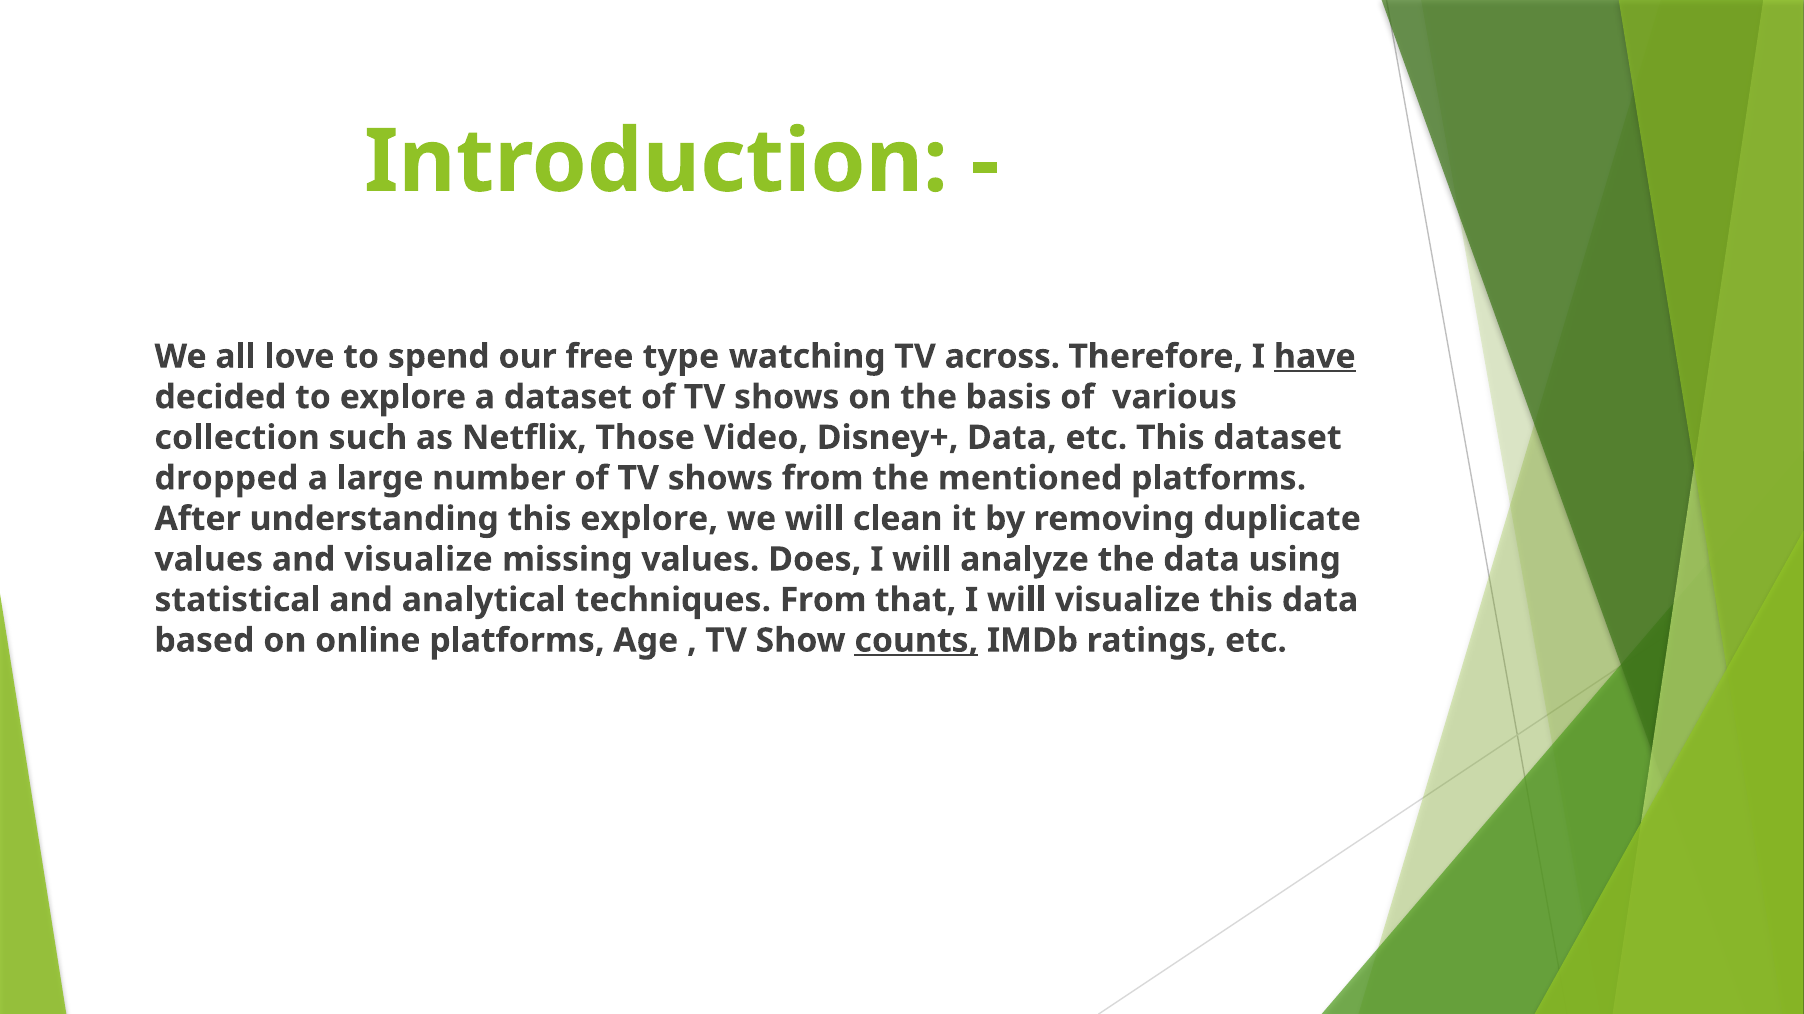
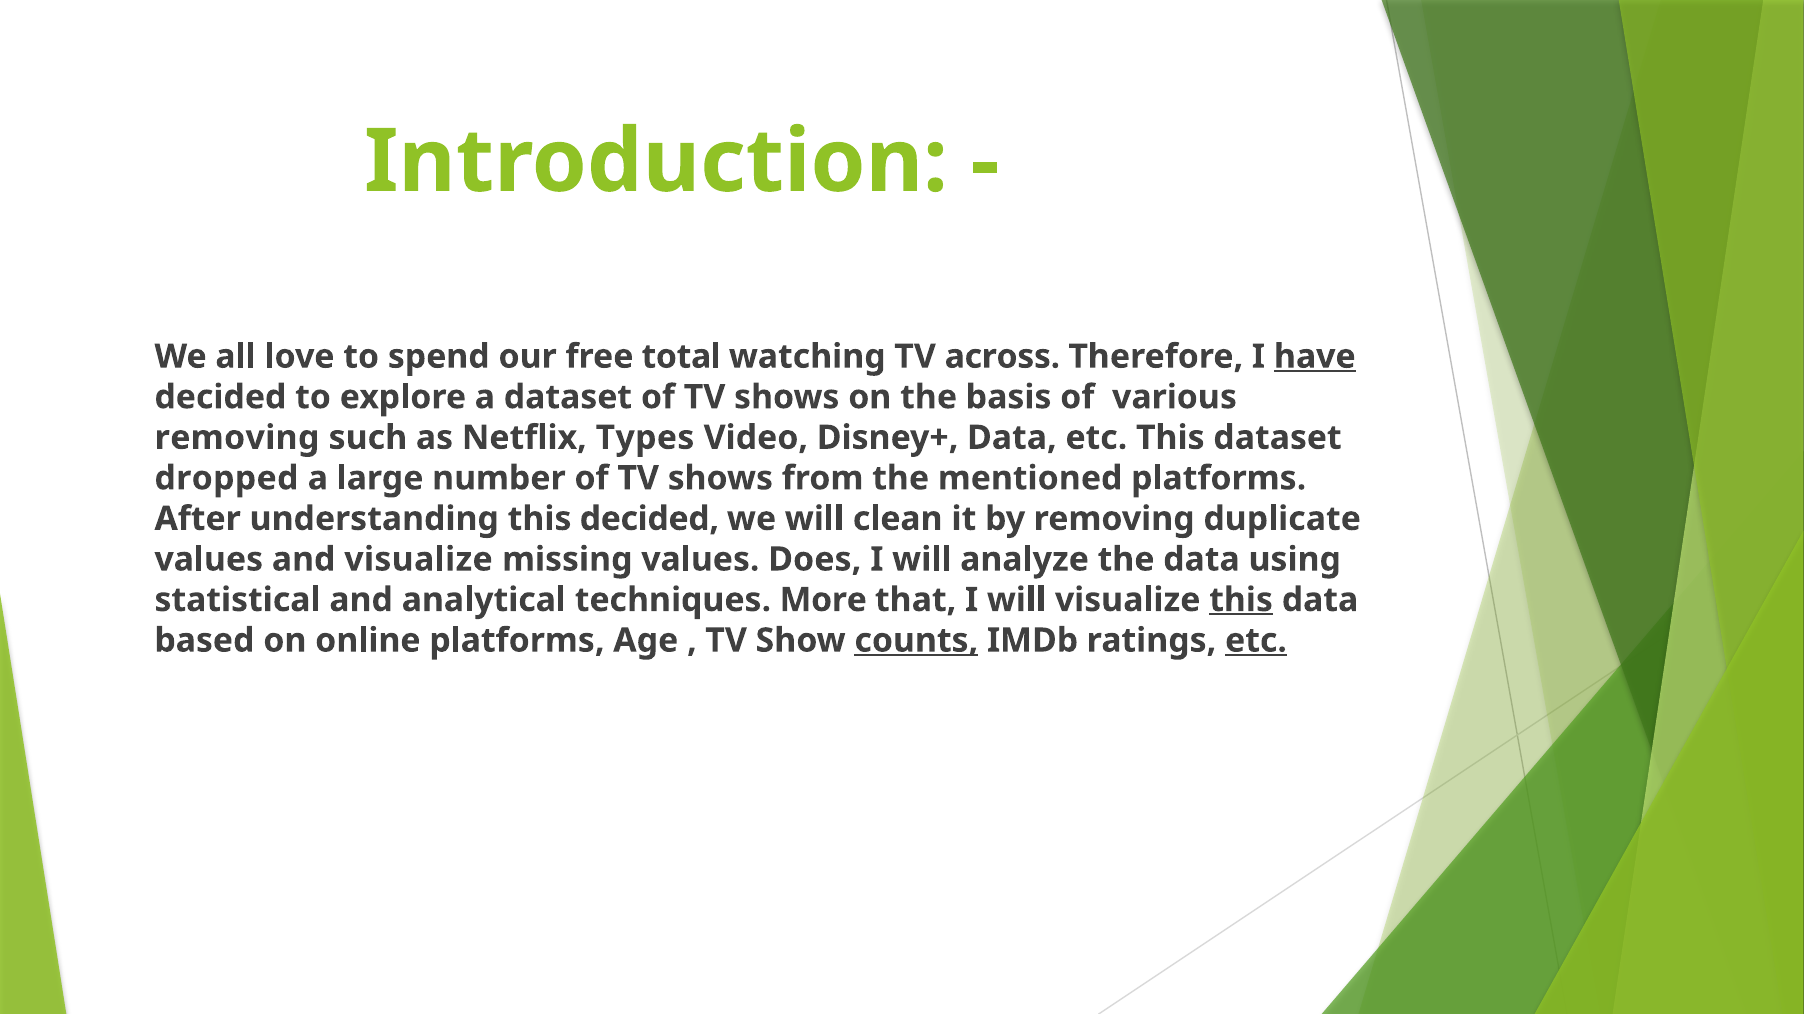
type: type -> total
collection at (237, 438): collection -> removing
Those: Those -> Types
this explore: explore -> decided
techniques From: From -> More
this at (1241, 600) underline: none -> present
etc at (1256, 641) underline: none -> present
